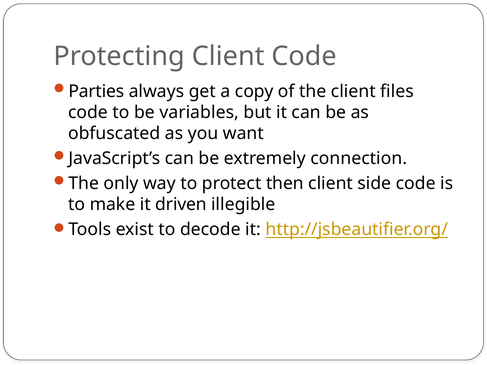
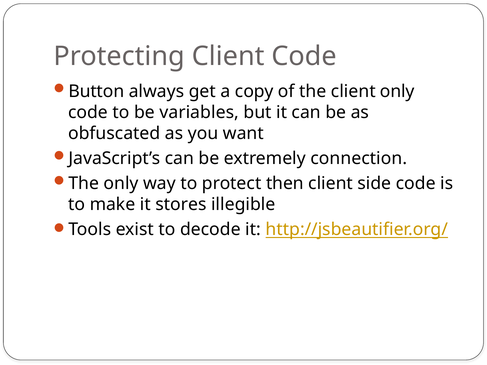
Parties: Parties -> Button
client files: files -> only
driven: driven -> stores
